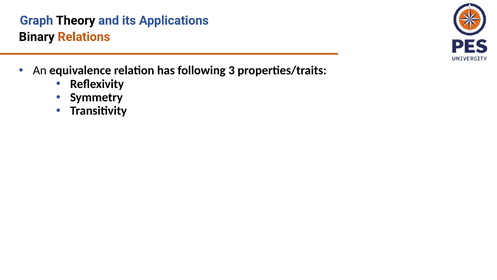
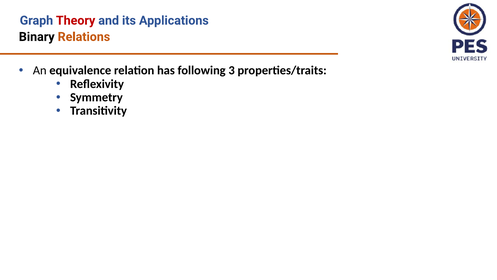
Theory colour: black -> red
